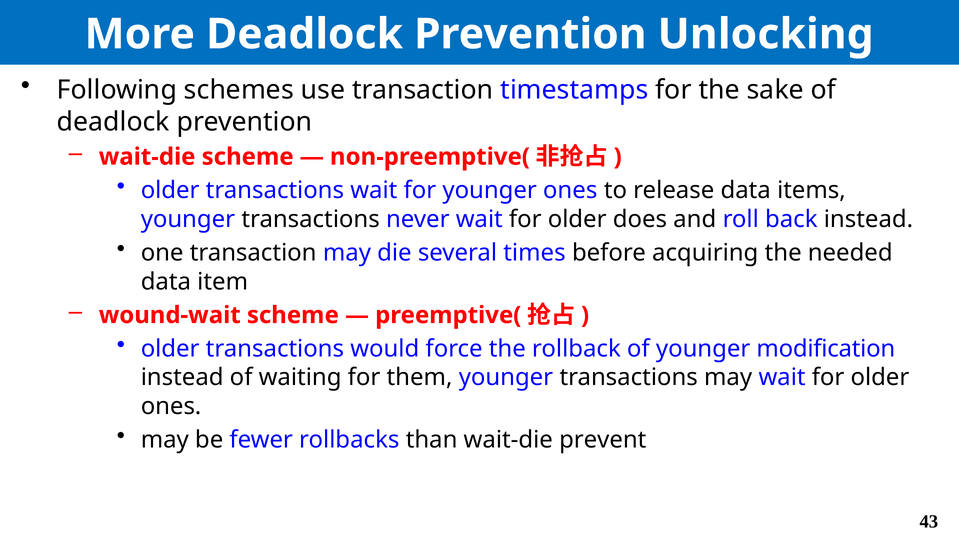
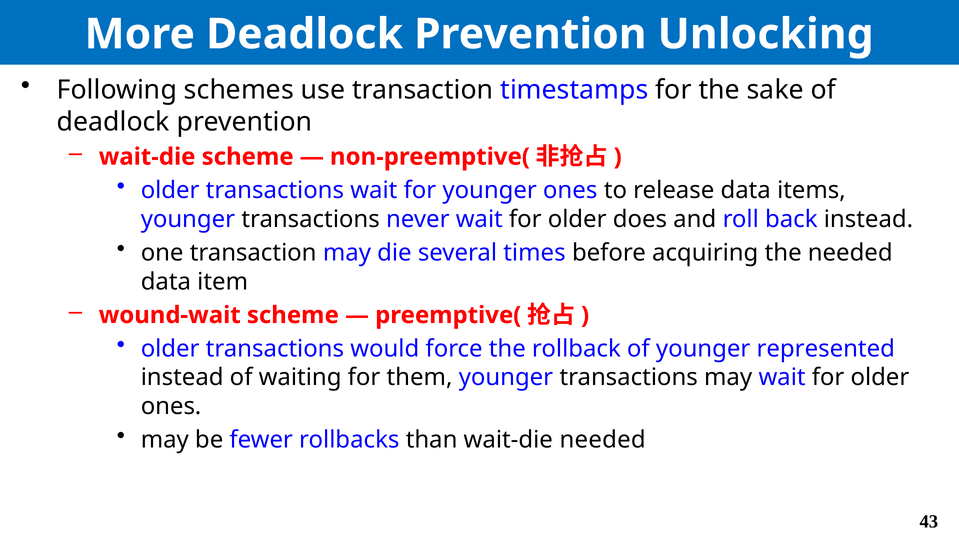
modification: modification -> represented
wait-die prevent: prevent -> needed
